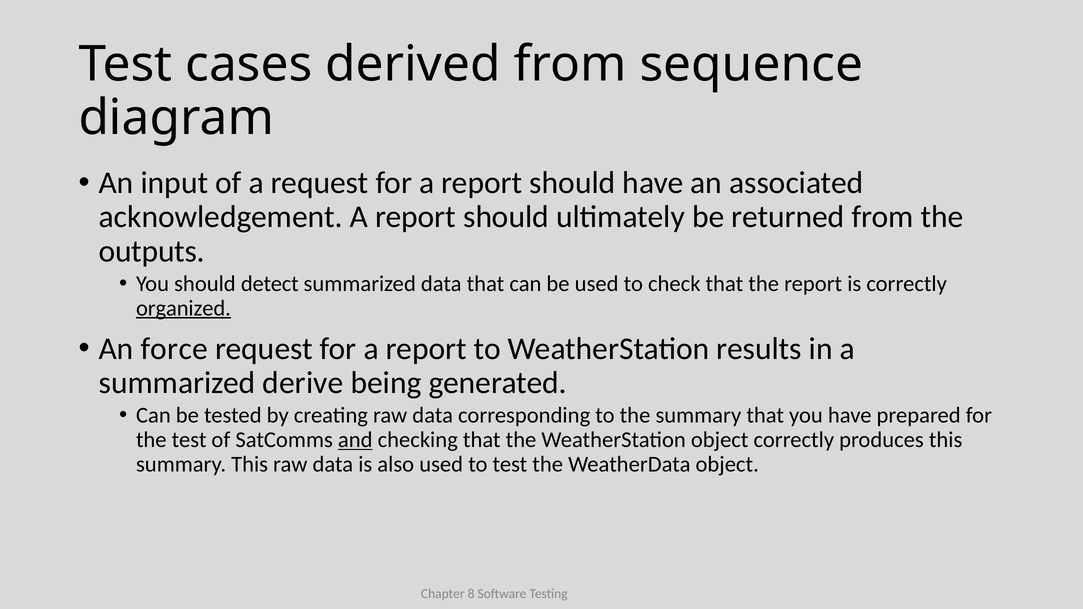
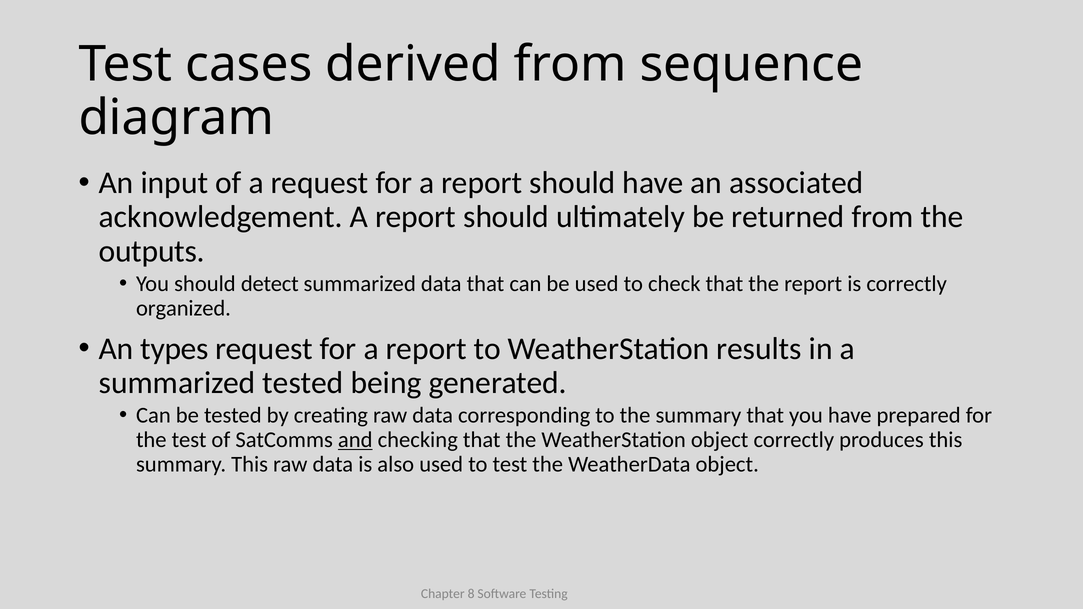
organized underline: present -> none
force: force -> types
summarized derive: derive -> tested
